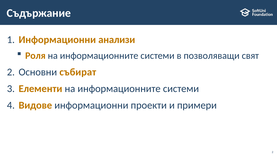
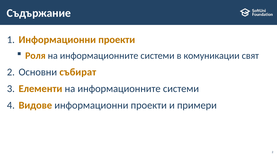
анализи at (117, 40): анализи -> проекти
позволяващи: позволяващи -> комуникации
